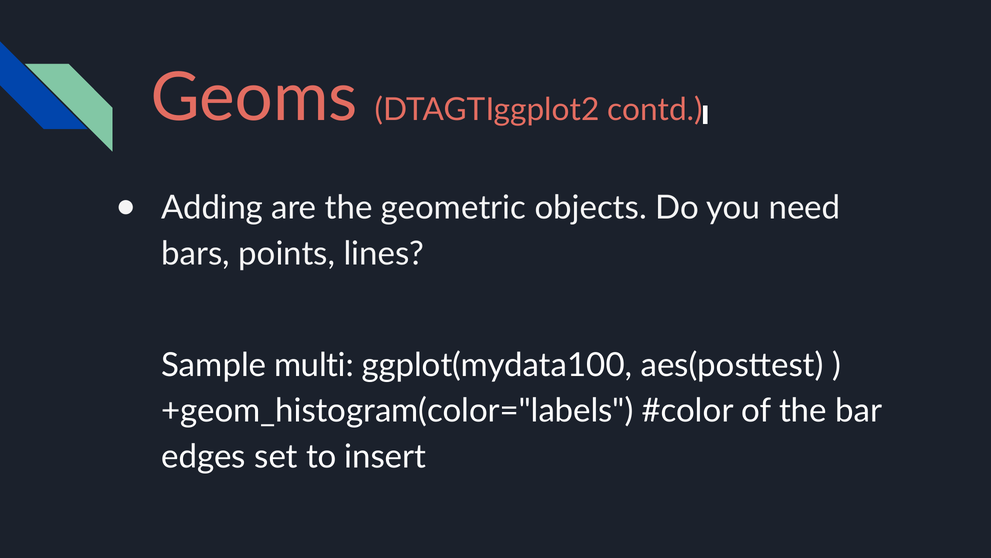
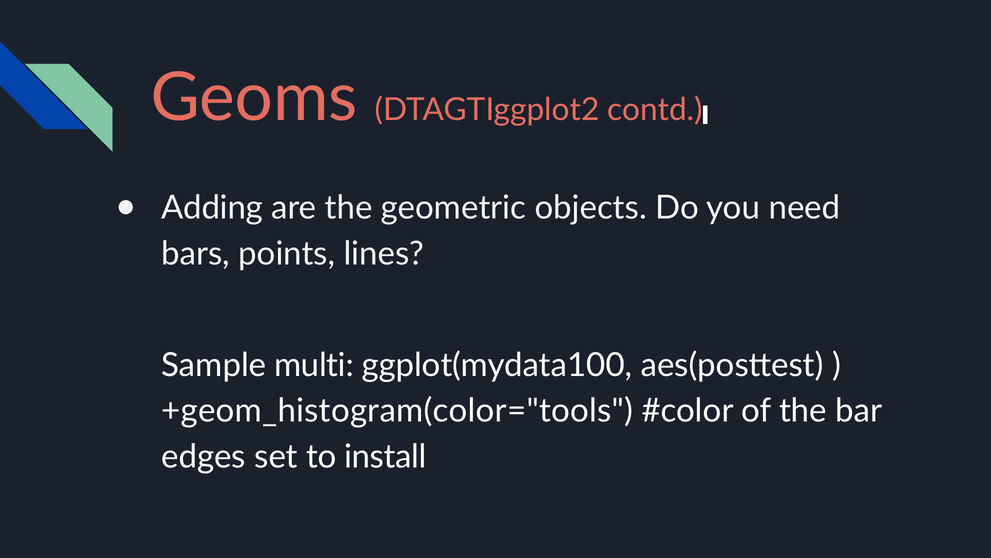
+geom_histogram(color="labels: +geom_histogram(color="labels -> +geom_histogram(color="tools
insert: insert -> install
